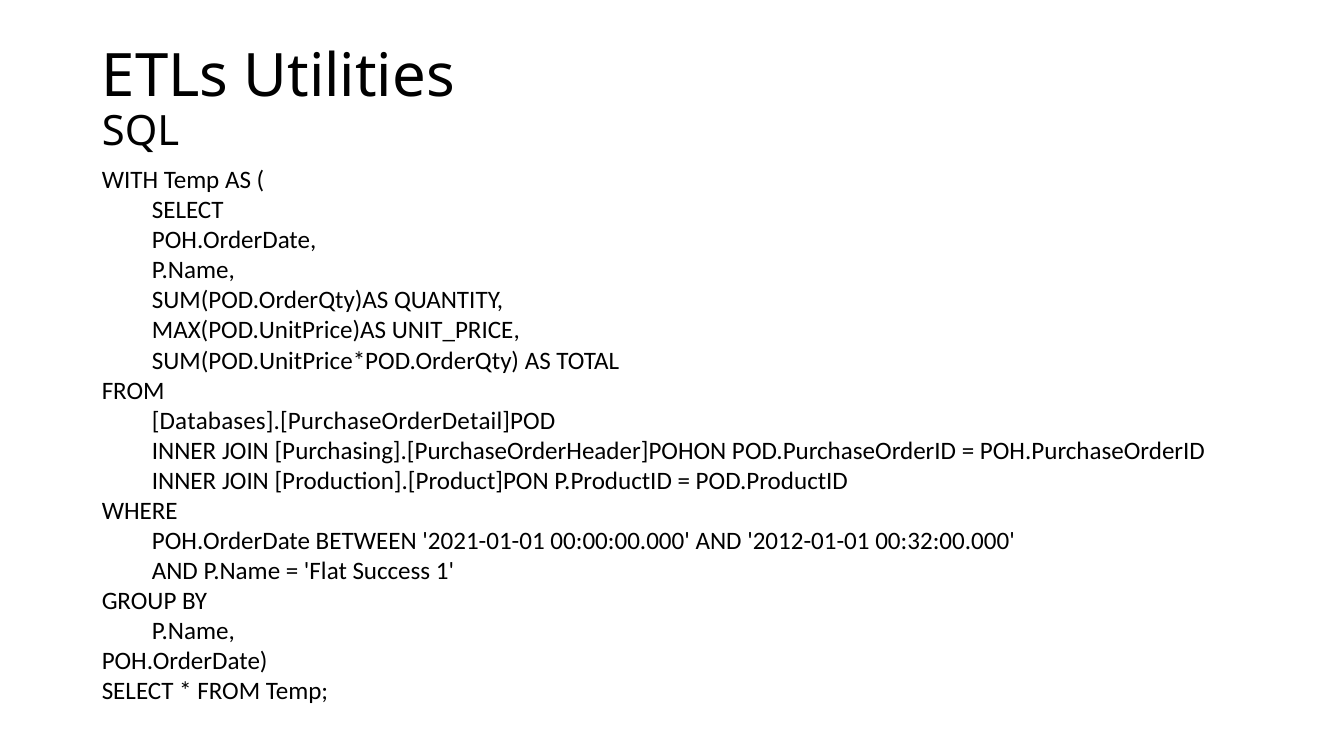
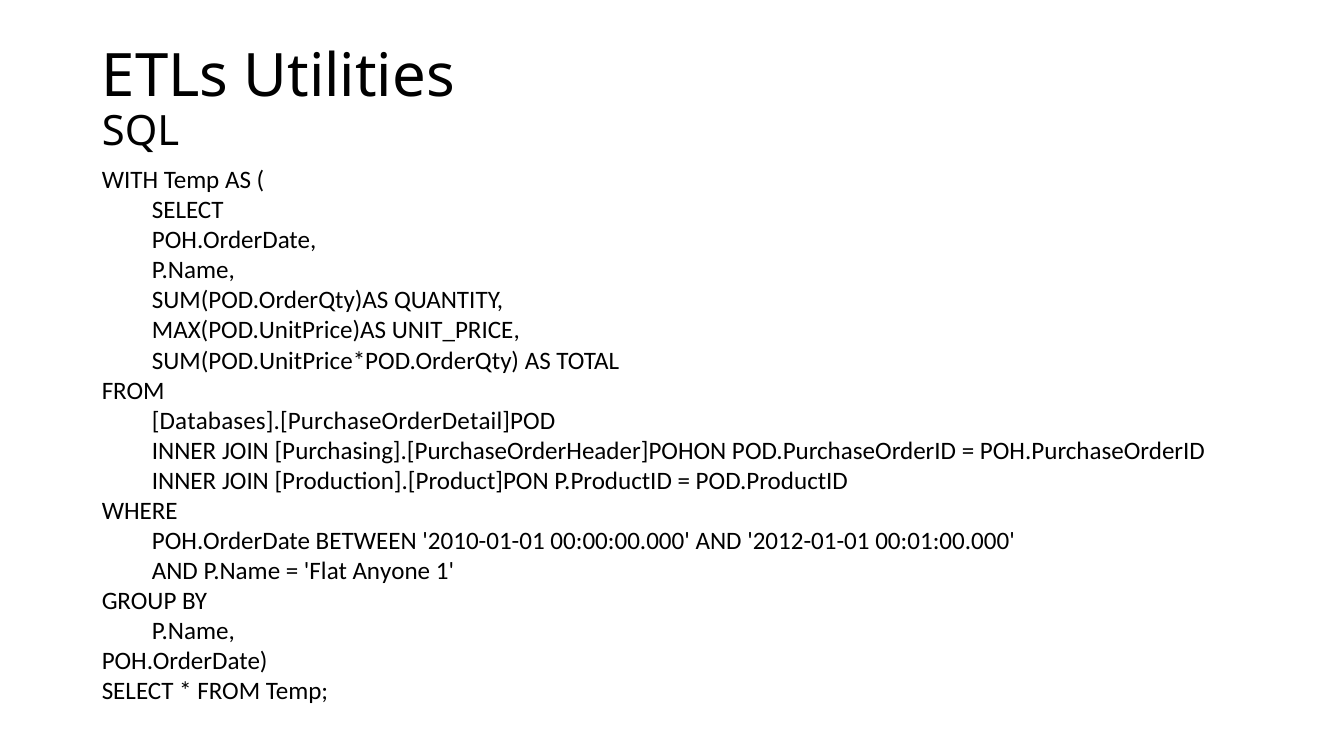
2021-01-01: 2021-01-01 -> 2010-01-01
00:32:00.000: 00:32:00.000 -> 00:01:00.000
Success: Success -> Anyone
